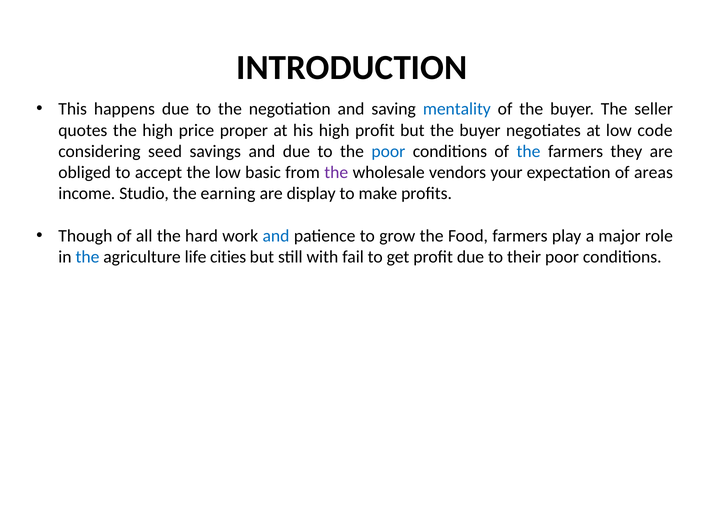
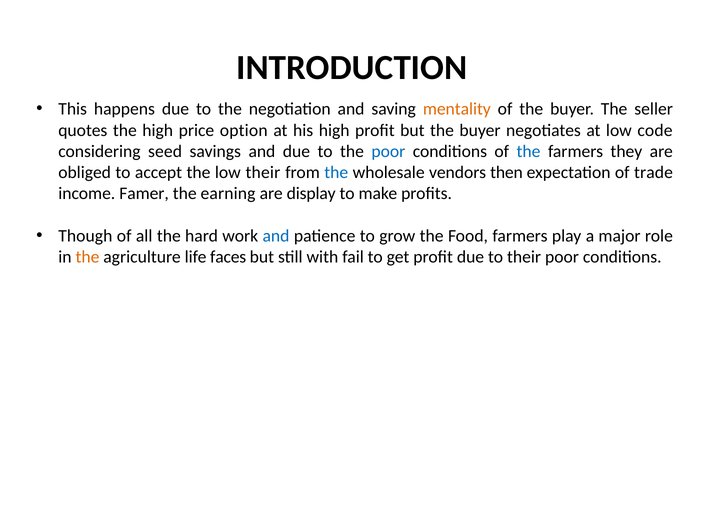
mentality colour: blue -> orange
proper: proper -> option
low basic: basic -> their
the at (336, 172) colour: purple -> blue
your: your -> then
areas: areas -> trade
Studio: Studio -> Famer
the at (87, 257) colour: blue -> orange
cities: cities -> faces
